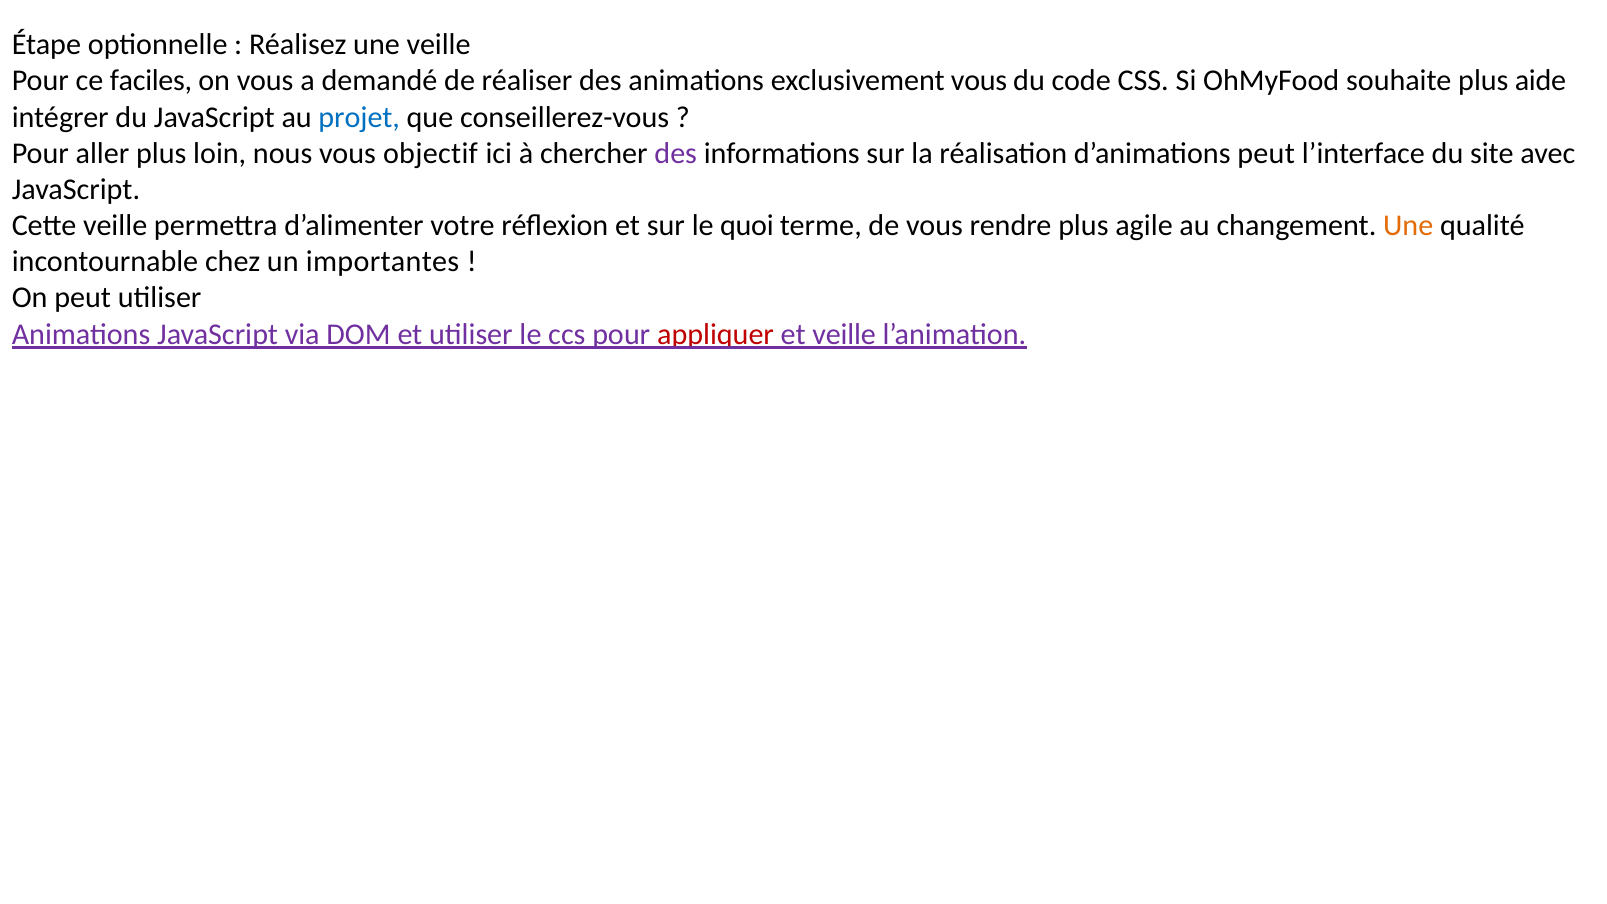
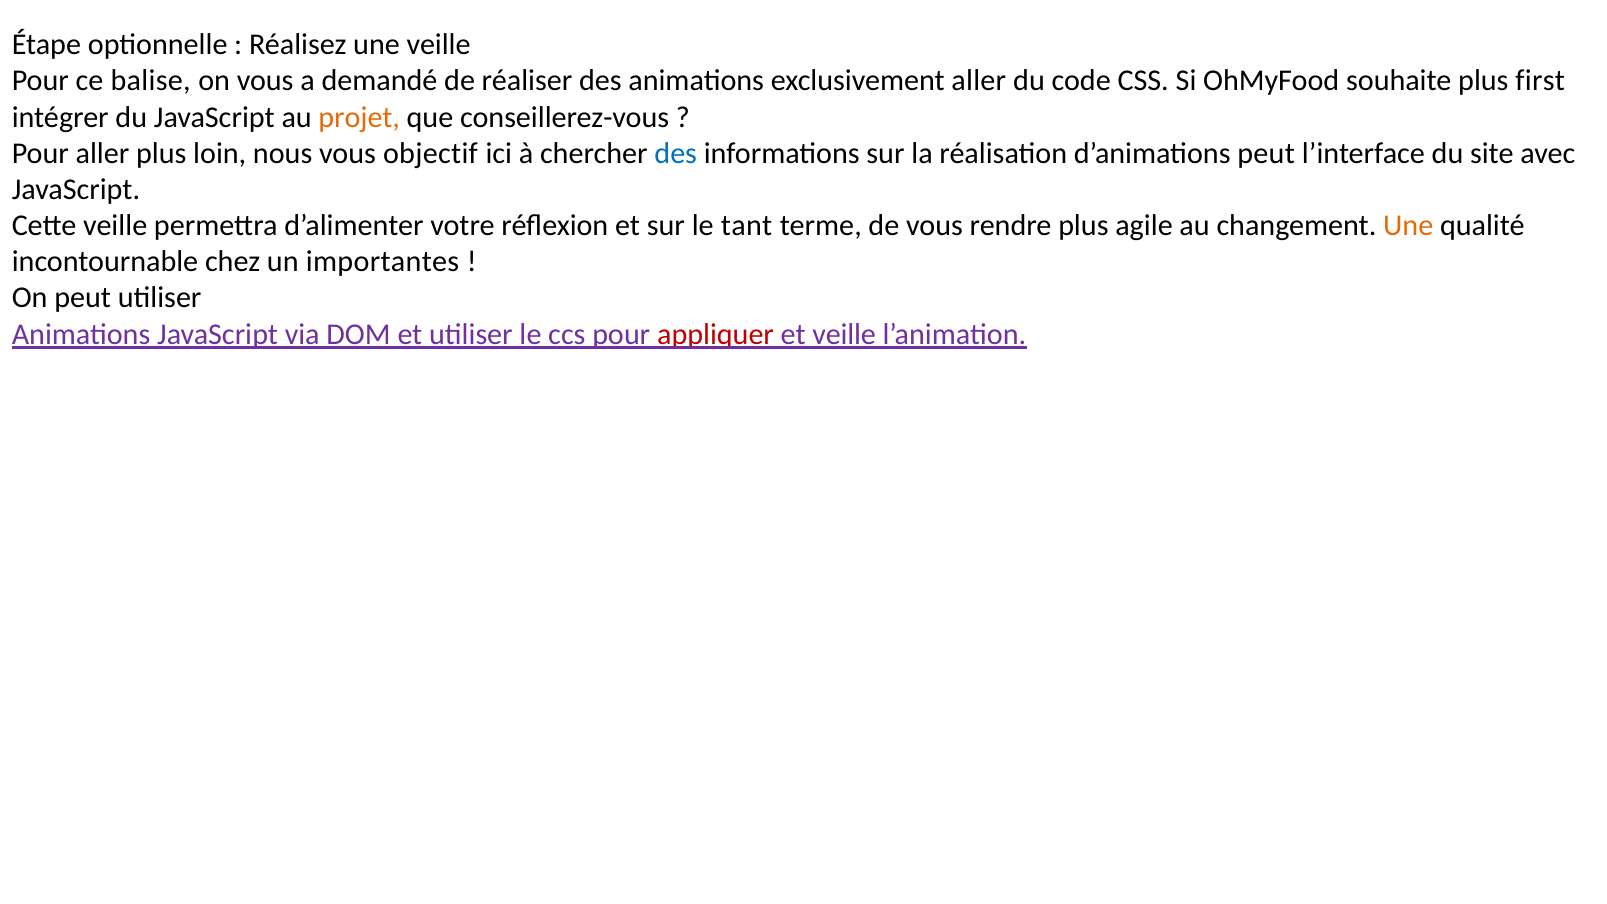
faciles: faciles -> balise
exclusivement vous: vous -> aller
aide: aide -> first
projet colour: blue -> orange
des at (676, 153) colour: purple -> blue
quoi: quoi -> tant
